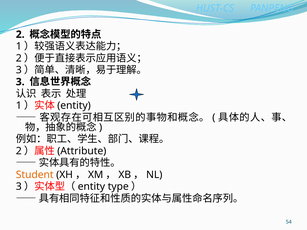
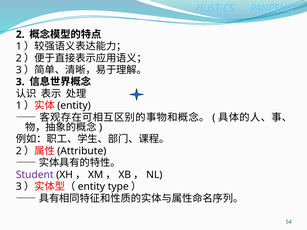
Student colour: orange -> purple
